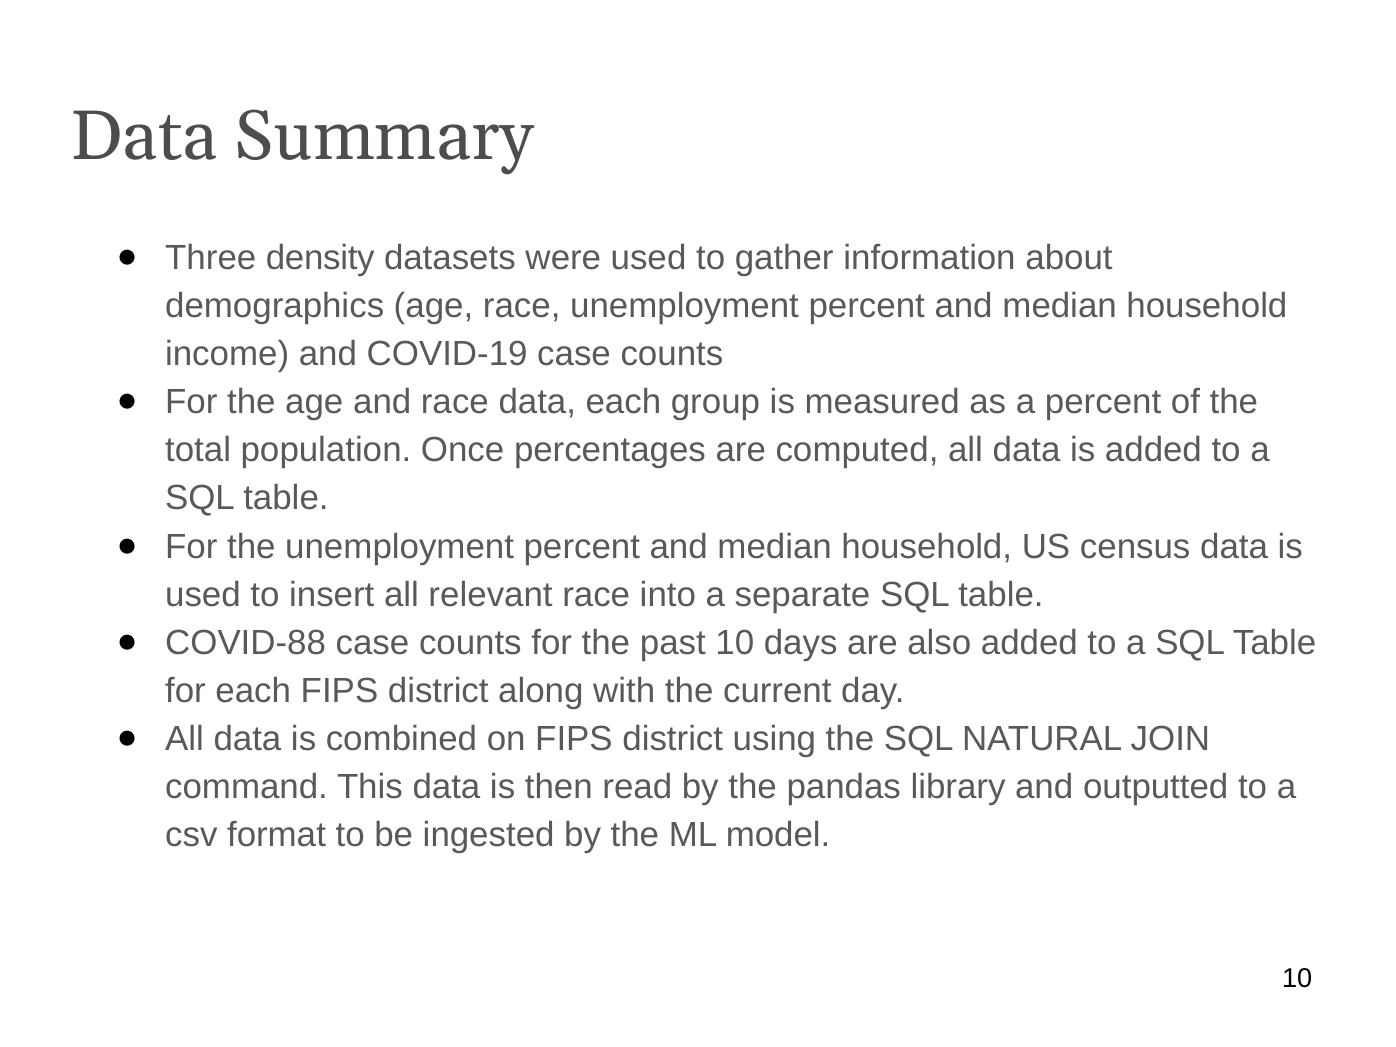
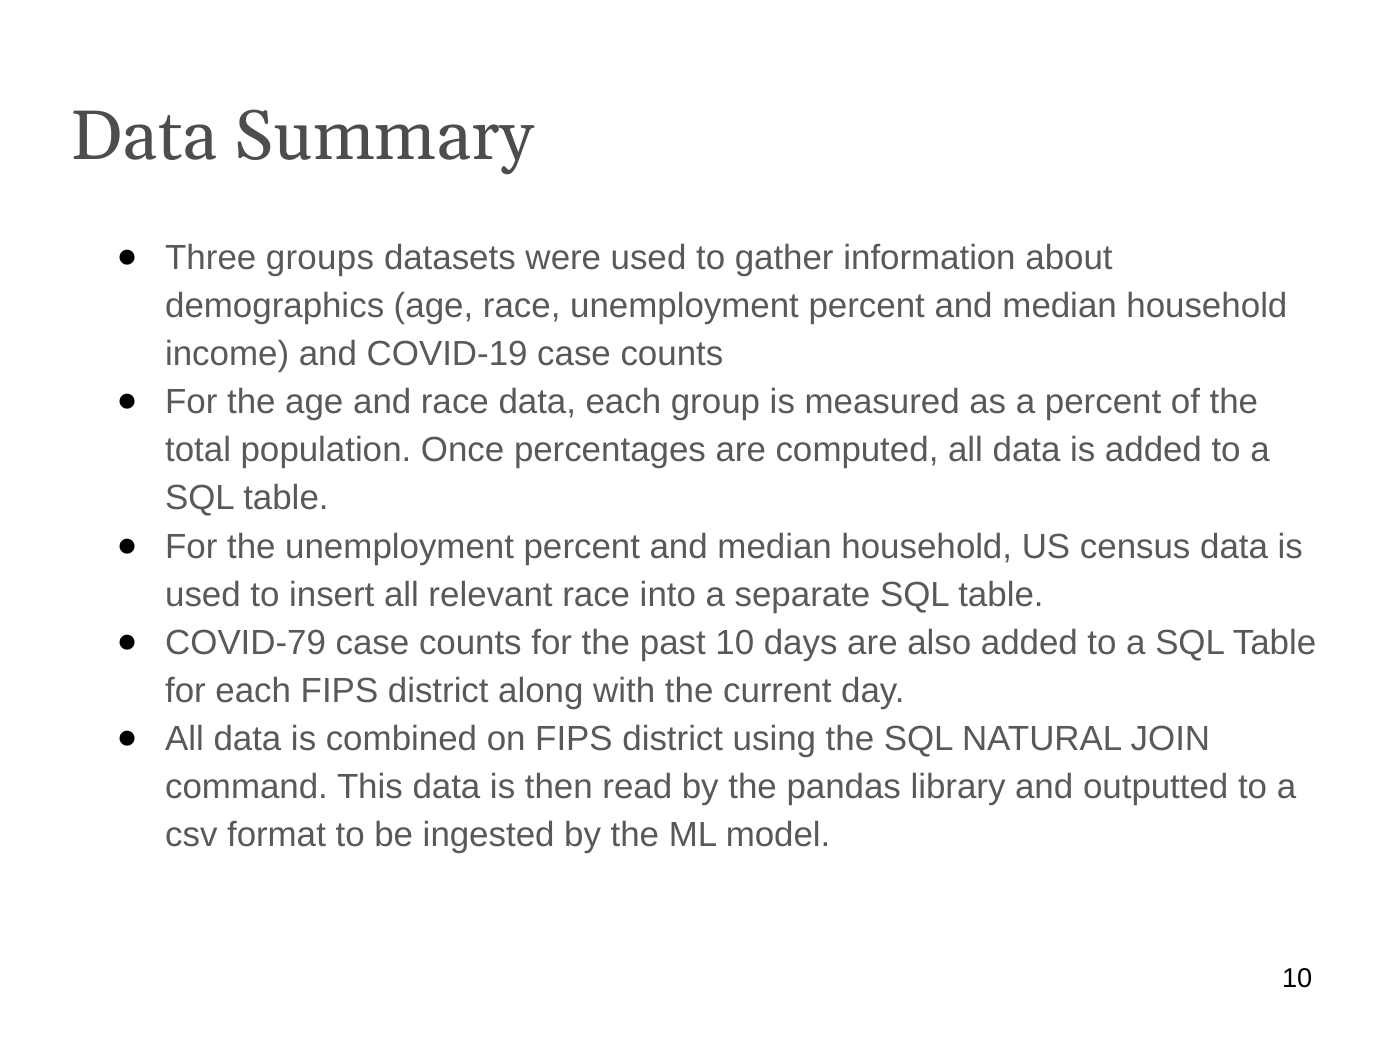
density: density -> groups
COVID-88: COVID-88 -> COVID-79
